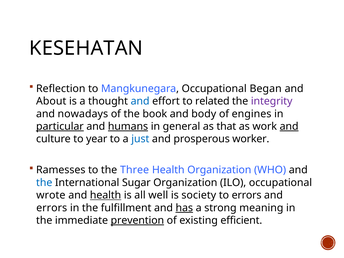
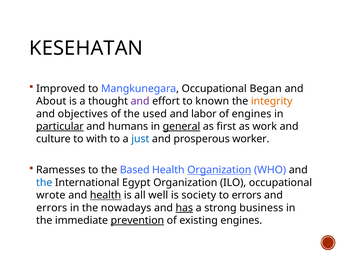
Reflection: Reflection -> Improved
and at (140, 101) colour: blue -> purple
related: related -> known
integrity colour: purple -> orange
nowadays: nowadays -> objectives
book: book -> used
body: body -> labor
humans underline: present -> none
general underline: none -> present
that: that -> first
and at (289, 126) underline: present -> none
year: year -> with
Three: Three -> Based
Organization at (219, 170) underline: none -> present
Sugar: Sugar -> Egypt
fulfillment: fulfillment -> nowadays
meaning: meaning -> business
existing efficient: efficient -> engines
